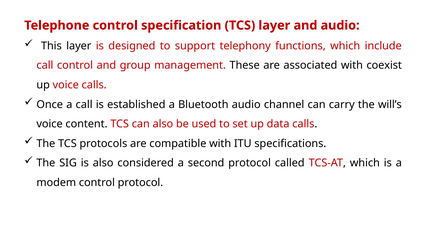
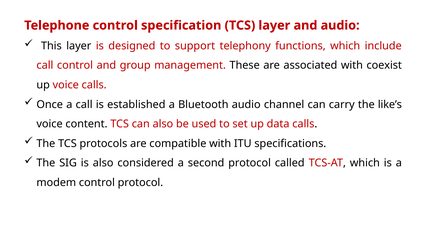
will’s: will’s -> like’s
